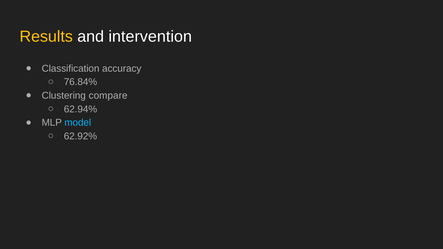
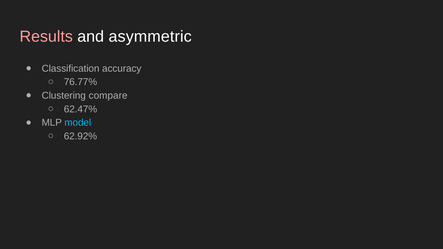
Results colour: yellow -> pink
intervention: intervention -> asymmetric
76.84%: 76.84% -> 76.77%
62.94%: 62.94% -> 62.47%
